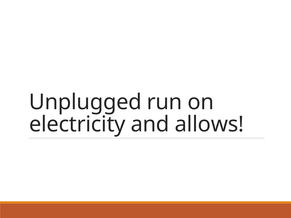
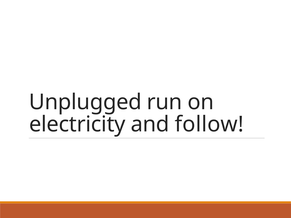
allows: allows -> follow
